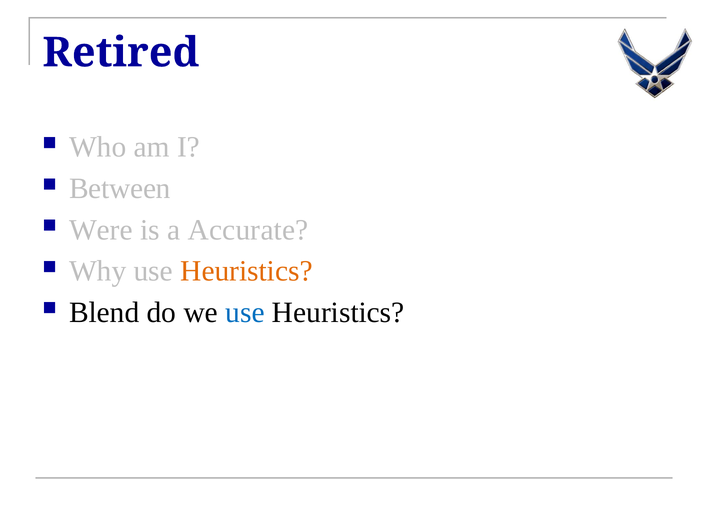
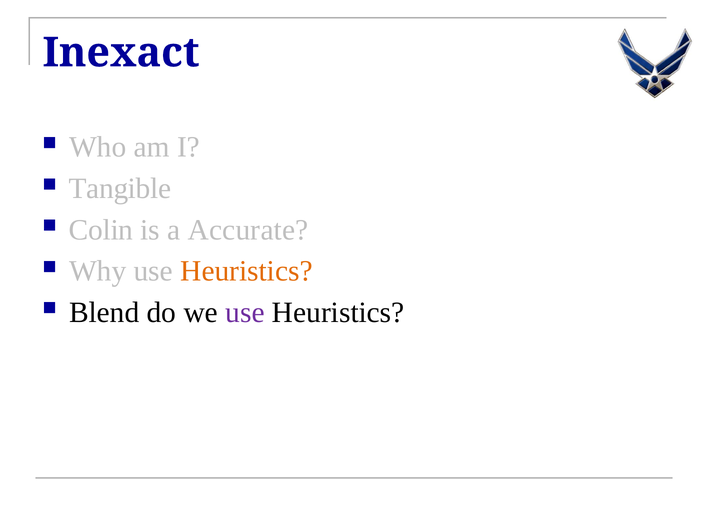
Retired: Retired -> Inexact
Between: Between -> Tangible
Were: Were -> Colin
use at (245, 312) colour: blue -> purple
